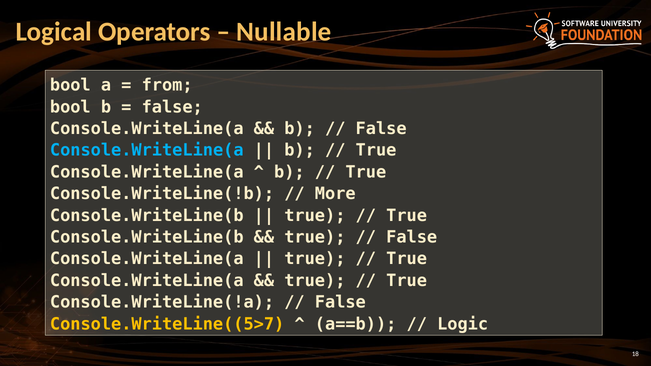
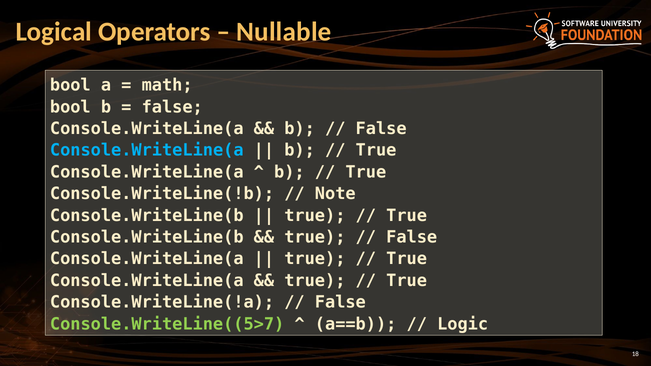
from: from -> math
More: More -> Note
Console.WriteLine((5>7 colour: yellow -> light green
